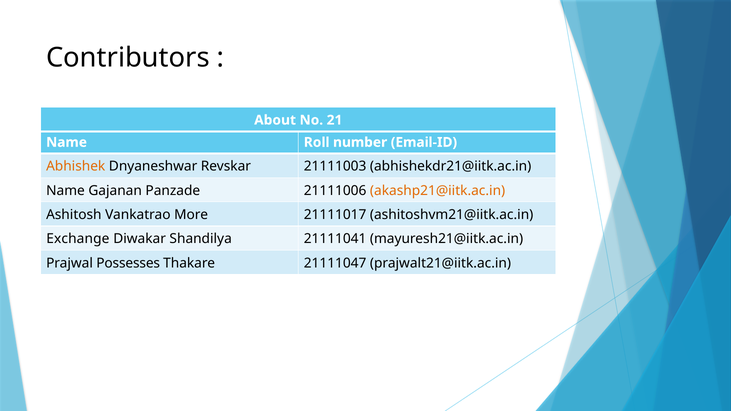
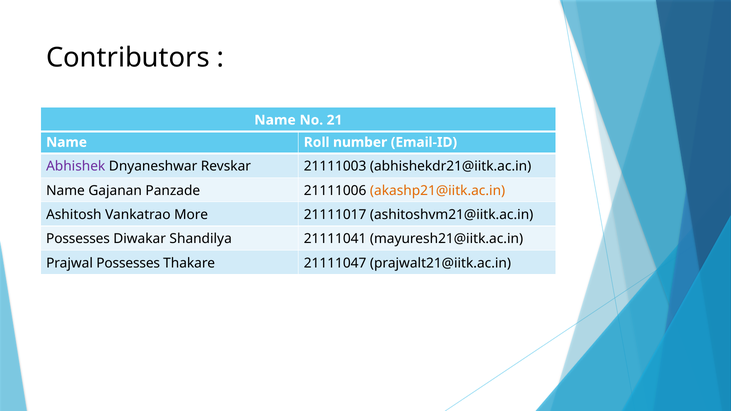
About at (275, 120): About -> Name
Abhishek colour: orange -> purple
Exchange at (78, 239): Exchange -> Possesses
